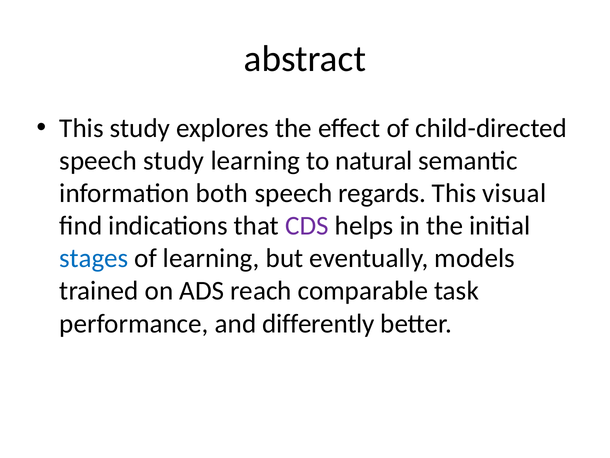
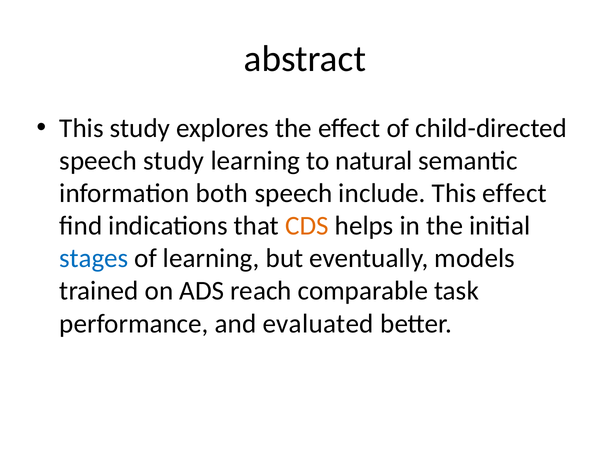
regards: regards -> include
This visual: visual -> effect
CDS colour: purple -> orange
differently: differently -> evaluated
